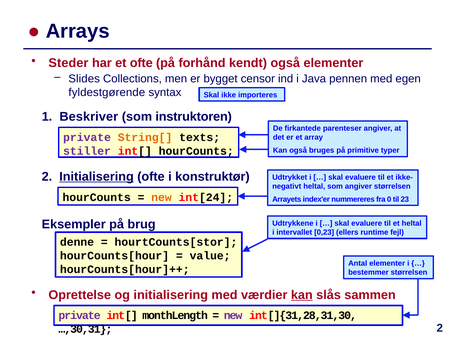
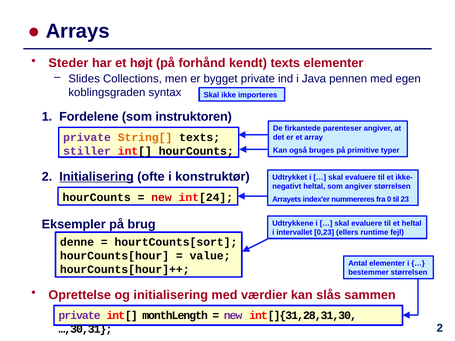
et ofte: ofte -> højt
kendt også: også -> texts
bygget censor: censor -> private
fyldestgørende: fyldestgørende -> koblingsgraden
Beskriver: Beskriver -> Fordelene
new at (161, 197) colour: orange -> red
hourtCounts[stor: hourtCounts[stor -> hourtCounts[sort
kan at (302, 295) underline: present -> none
